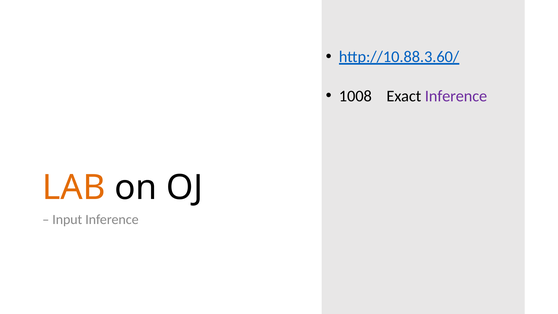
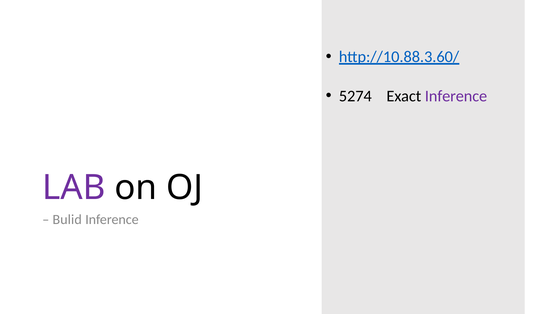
1008: 1008 -> 5274
LAB colour: orange -> purple
Input: Input -> Bulid
